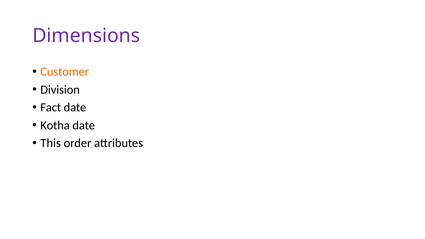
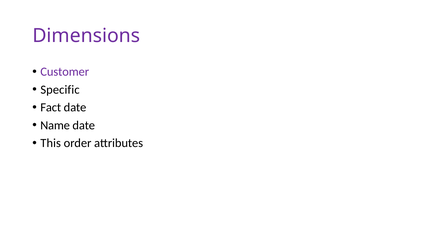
Customer colour: orange -> purple
Division: Division -> Specific
Kotha: Kotha -> Name
